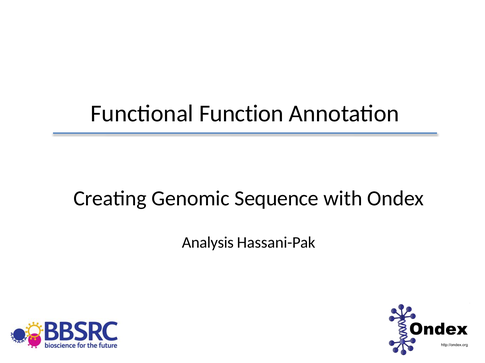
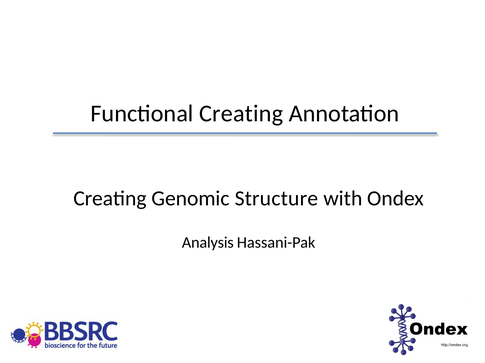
Functional Function: Function -> Creating
Sequence: Sequence -> Structure
